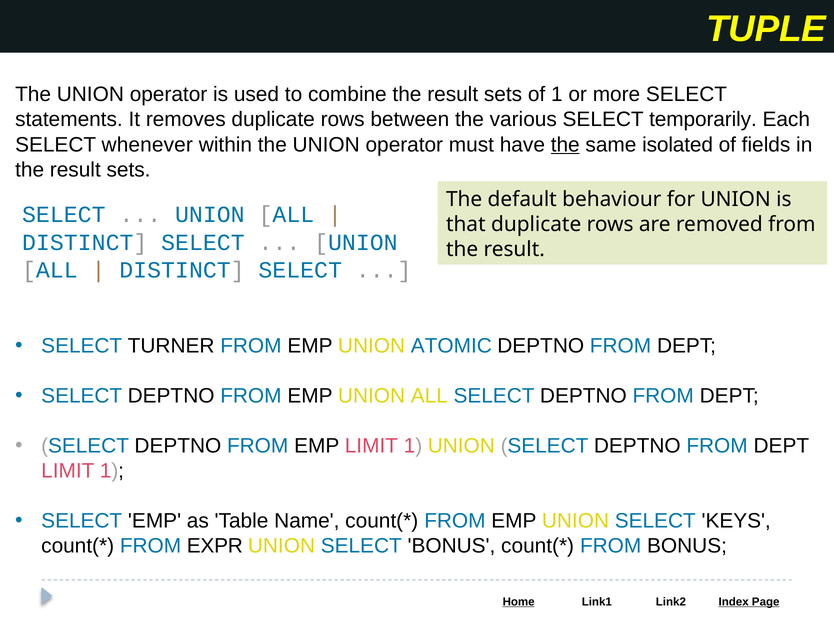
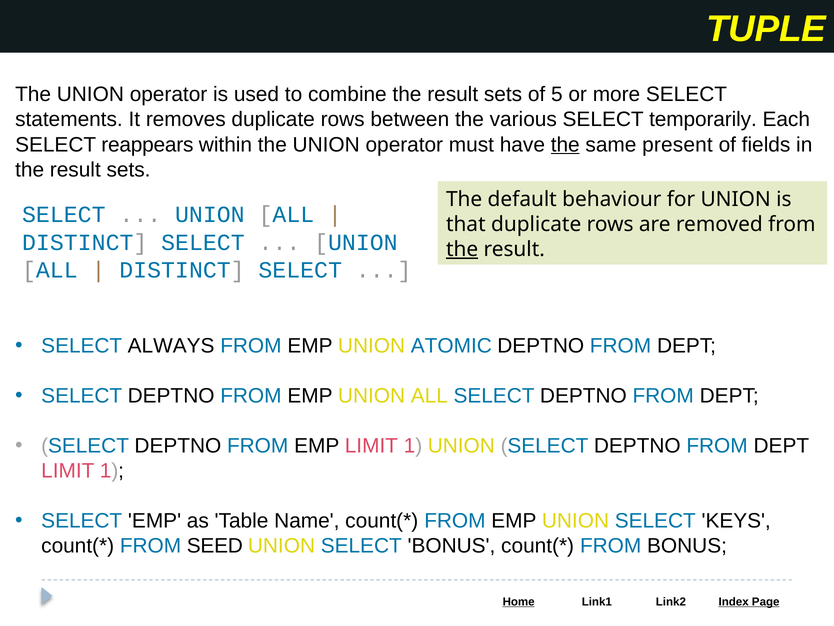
of 1: 1 -> 5
whenever: whenever -> reappears
isolated: isolated -> present
the at (462, 249) underline: none -> present
TURNER: TURNER -> ALWAYS
EXPR: EXPR -> SEED
